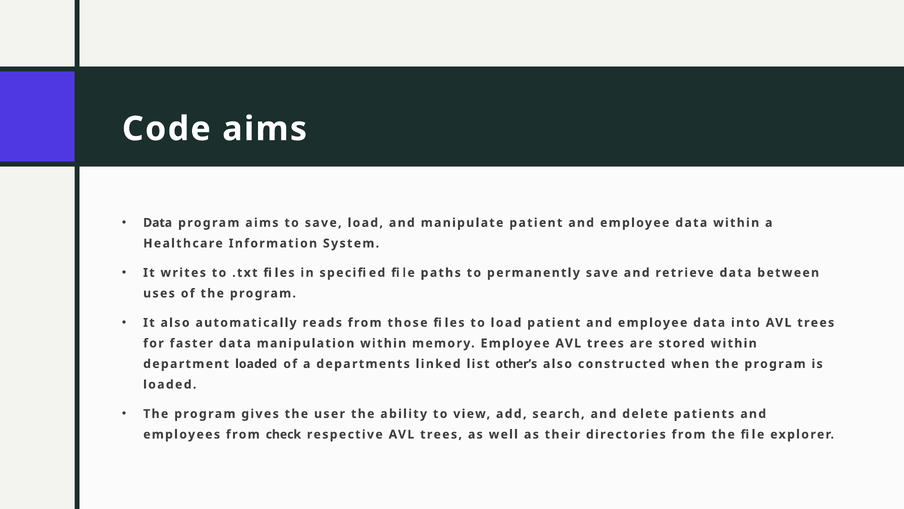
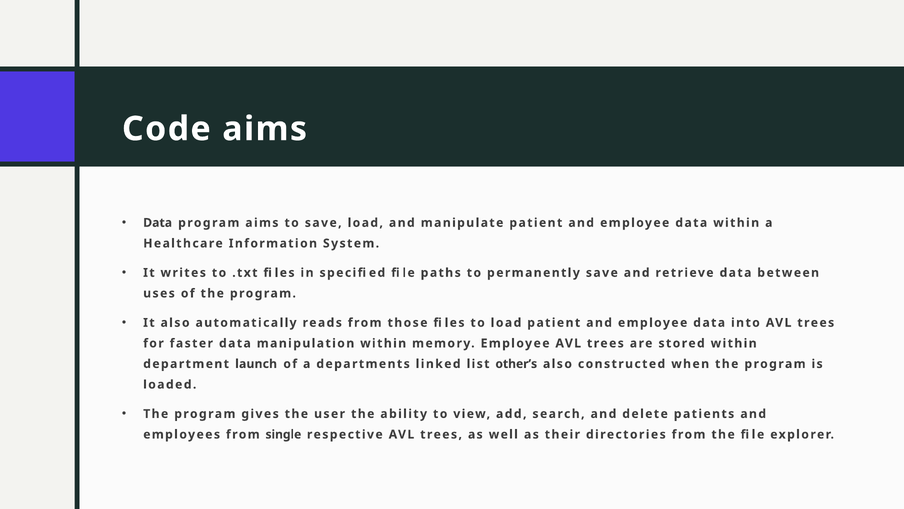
department loaded: loaded -> launch
check: check -> single
